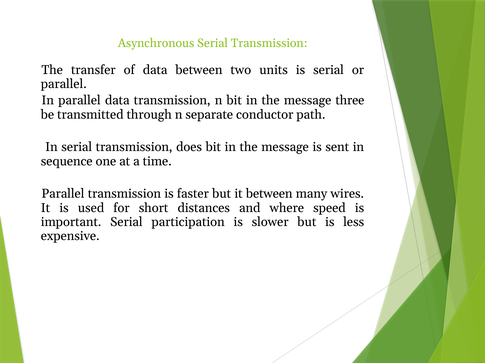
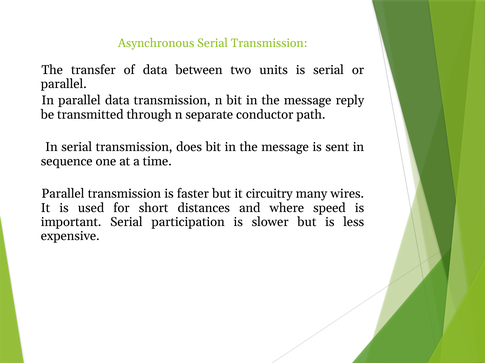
three: three -> reply
it between: between -> circuitry
